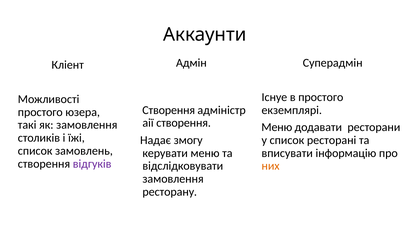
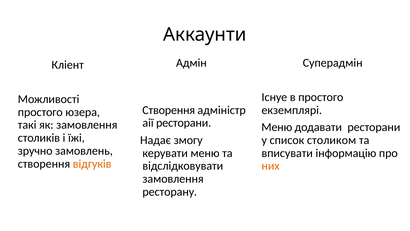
створення at (184, 123): створення -> ресторани
ресторані: ресторані -> столиком
список at (35, 151): список -> зручно
відгуків colour: purple -> orange
